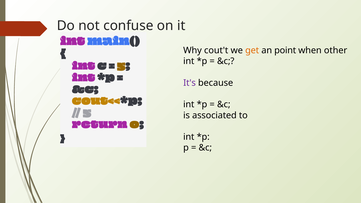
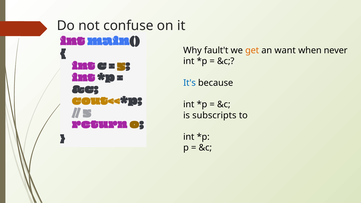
cout't: cout't -> fault't
point: point -> want
other: other -> never
It's colour: purple -> blue
associated: associated -> subscripts
